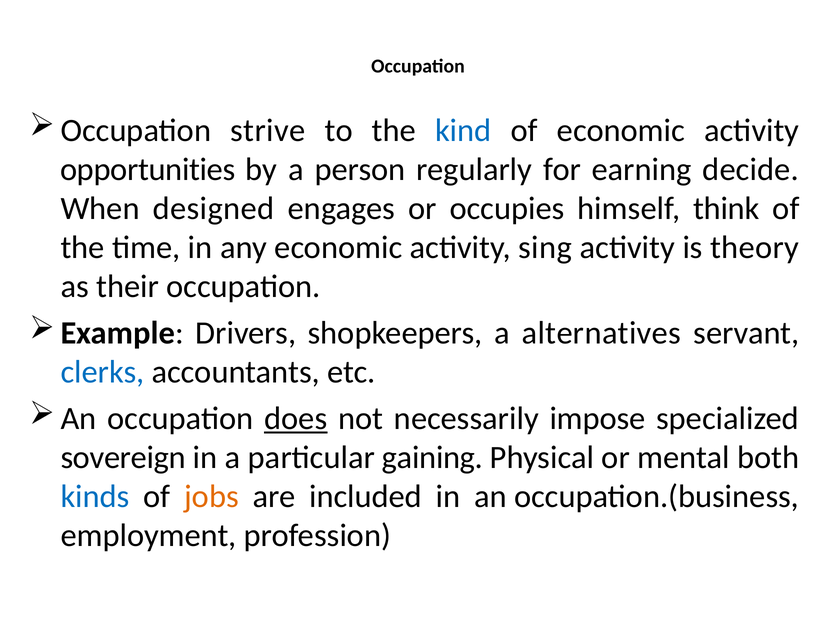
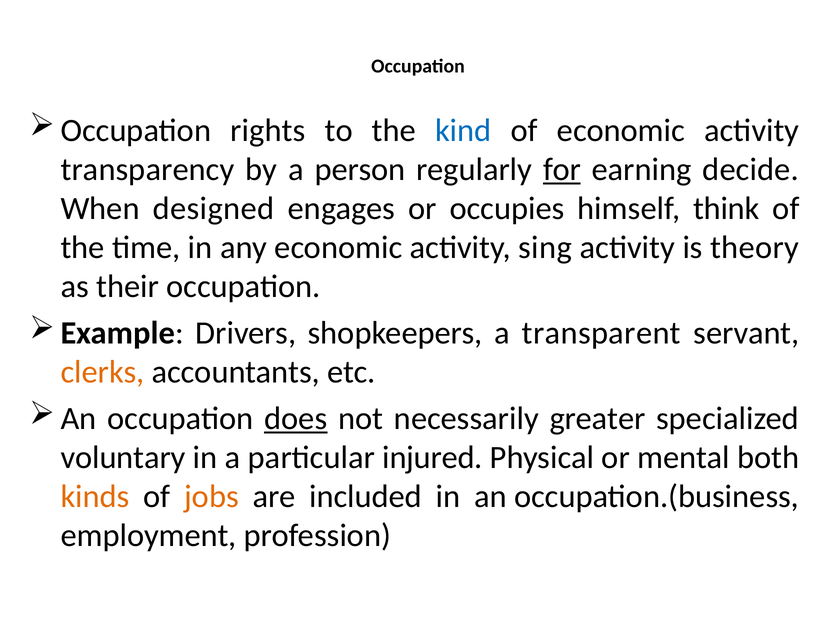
strive: strive -> rights
opportunities: opportunities -> transparency
for underline: none -> present
alternatives: alternatives -> transparent
clerks colour: blue -> orange
impose: impose -> greater
sovereign: sovereign -> voluntary
gaining: gaining -> injured
kinds colour: blue -> orange
